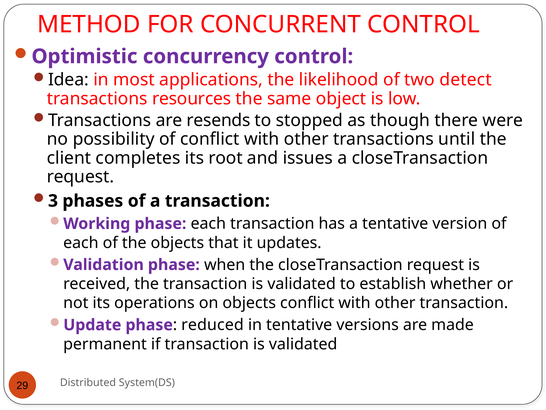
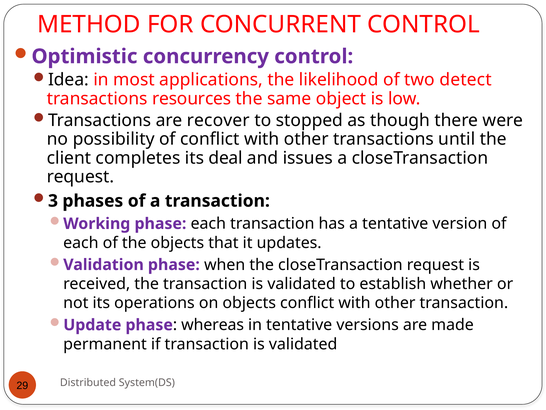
resends: resends -> recover
root: root -> deal
reduced: reduced -> whereas
